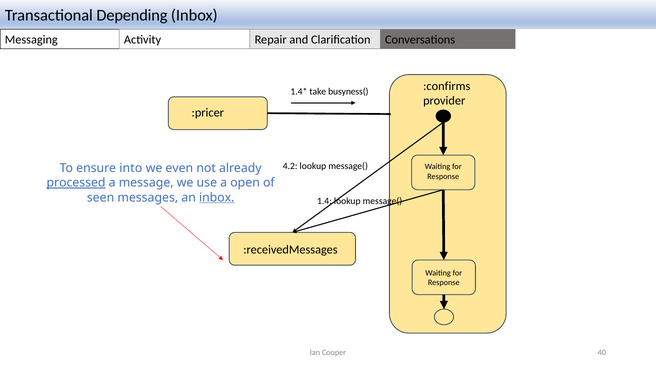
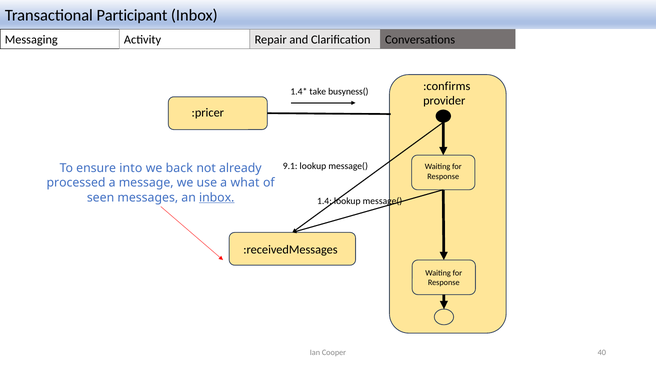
Depending: Depending -> Participant
4.2: 4.2 -> 9.1
even: even -> back
processed underline: present -> none
open: open -> what
